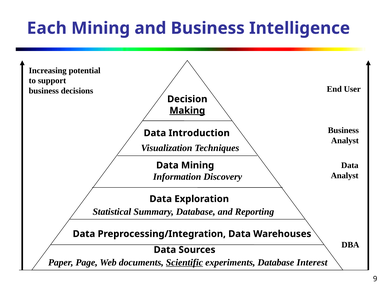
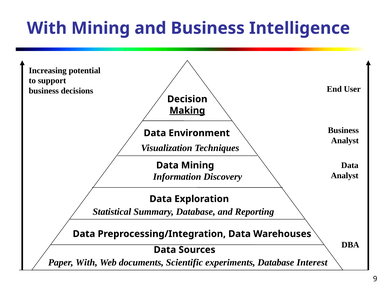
Each at (47, 28): Each -> With
Introduction: Introduction -> Environment
Paper Page: Page -> With
Scientific underline: present -> none
